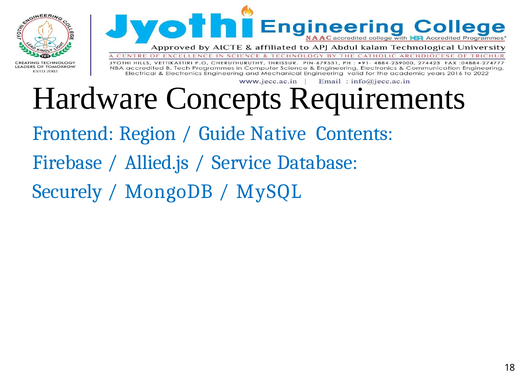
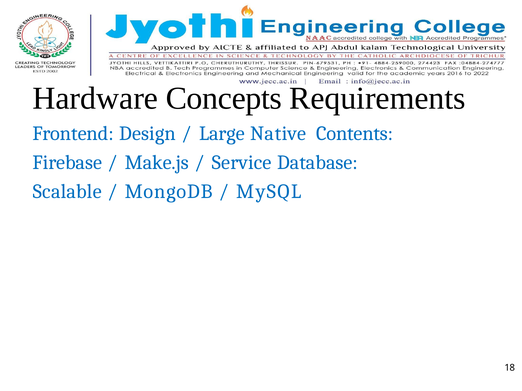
Region: Region -> Design
Guide: Guide -> Large
Allied.js: Allied.js -> Make.js
Securely: Securely -> Scalable
